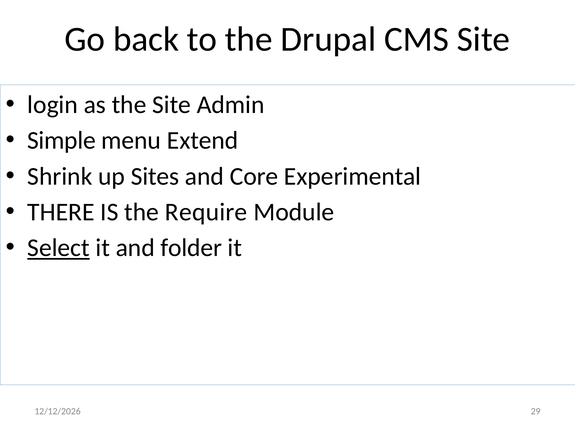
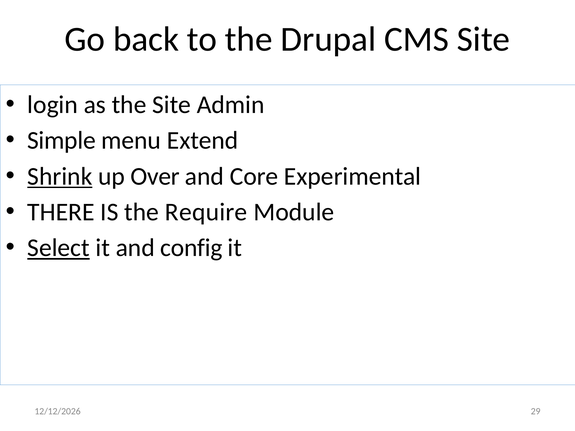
Shrink underline: none -> present
Sites: Sites -> Over
folder: folder -> config
